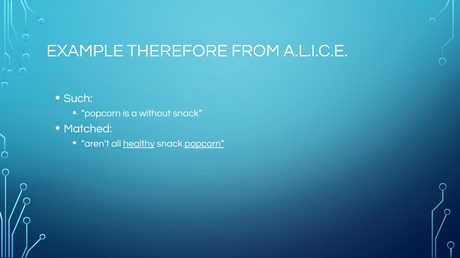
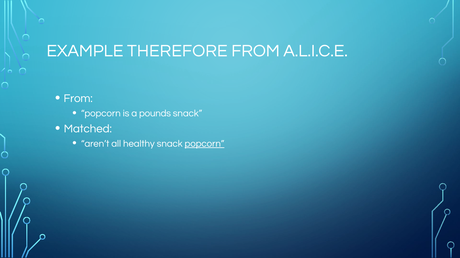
Such at (78, 99): Such -> From
without: without -> pounds
healthy underline: present -> none
